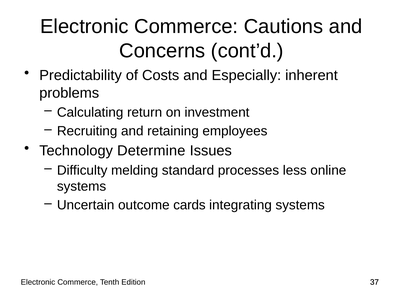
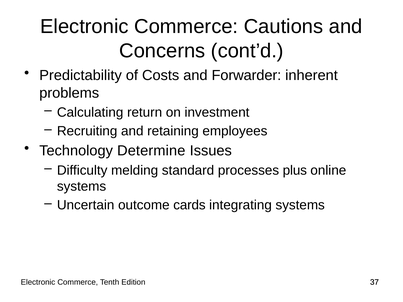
Especially: Especially -> Forwarder
less: less -> plus
